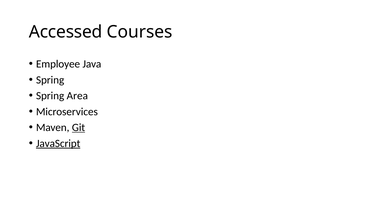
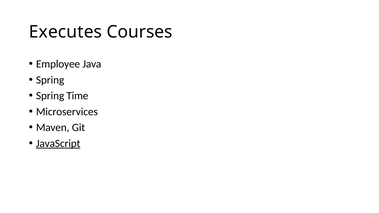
Accessed: Accessed -> Executes
Area: Area -> Time
Git underline: present -> none
